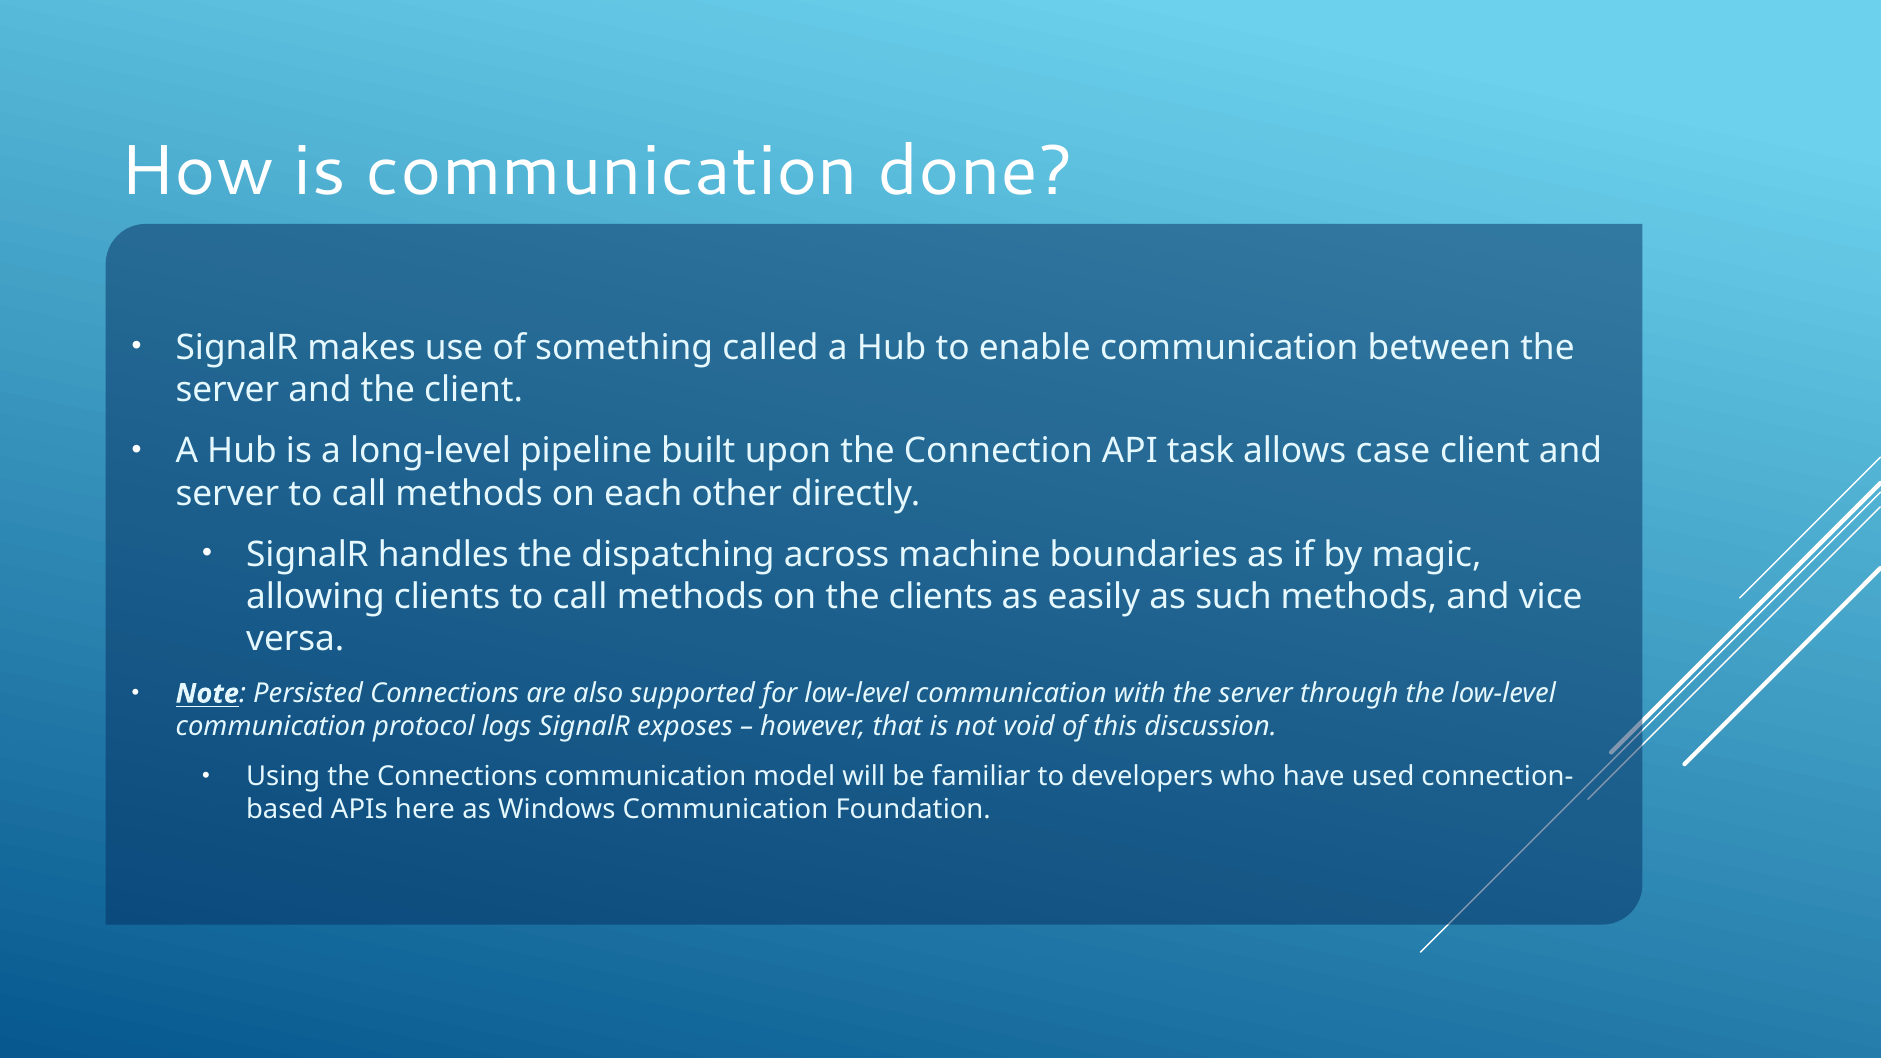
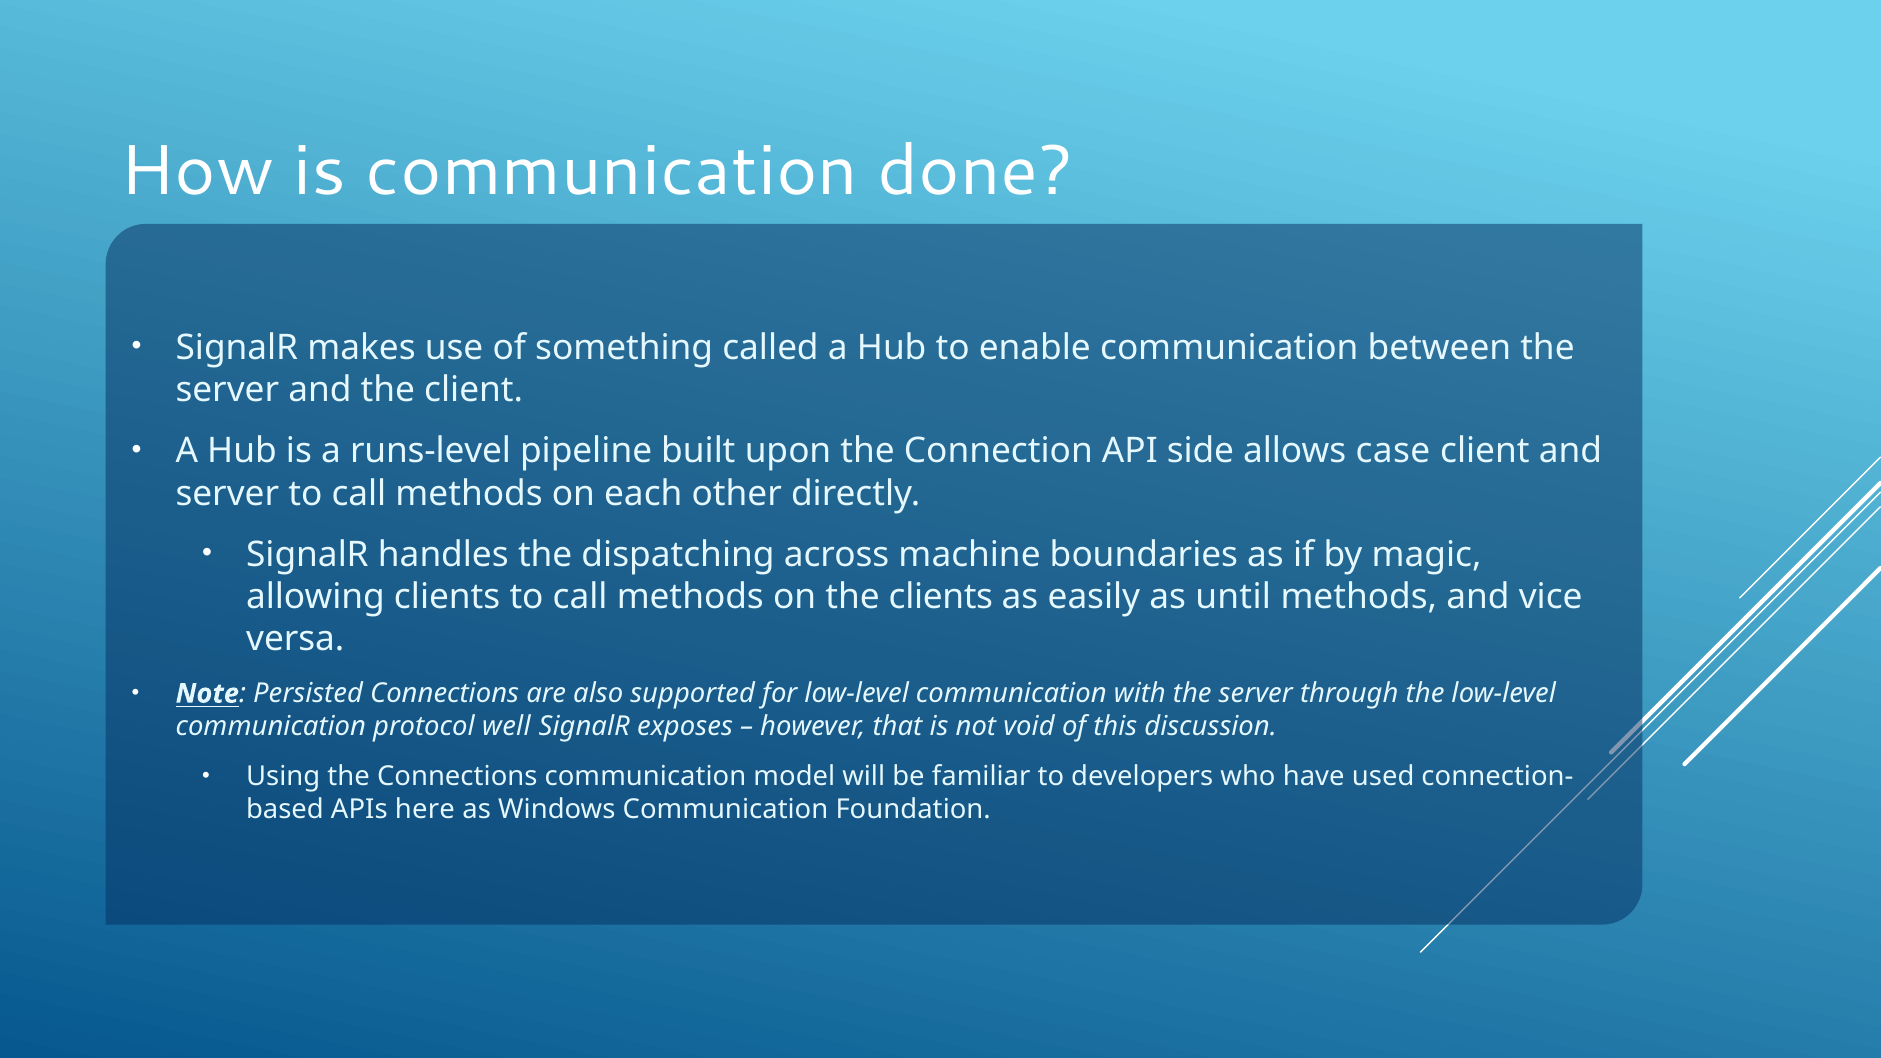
long-level: long-level -> runs-level
task: task -> side
such: such -> until
logs: logs -> well
